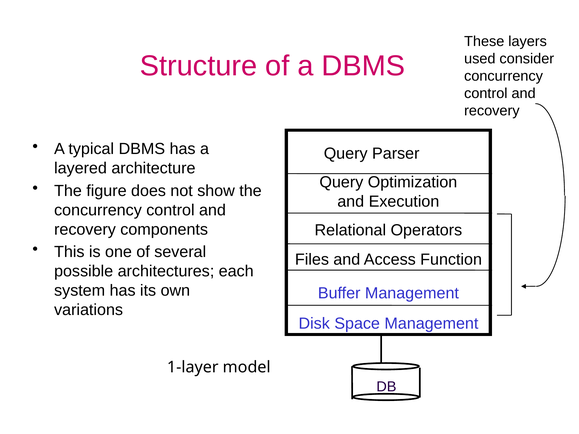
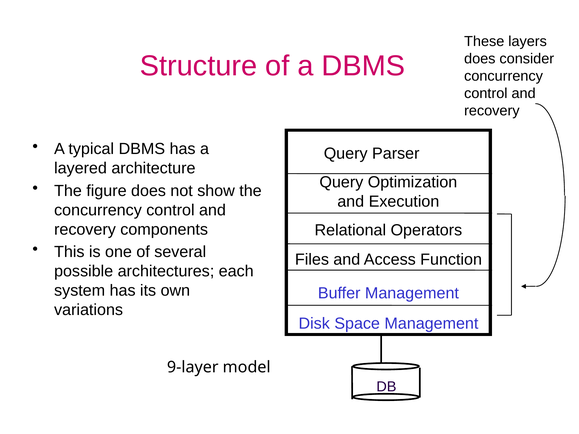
used at (480, 59): used -> does
1-layer: 1-layer -> 9-layer
